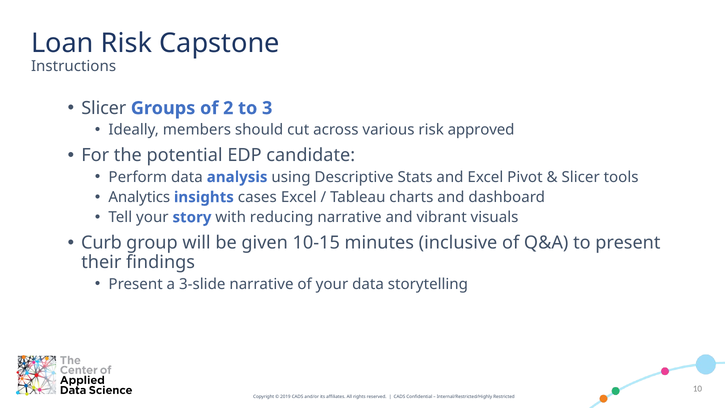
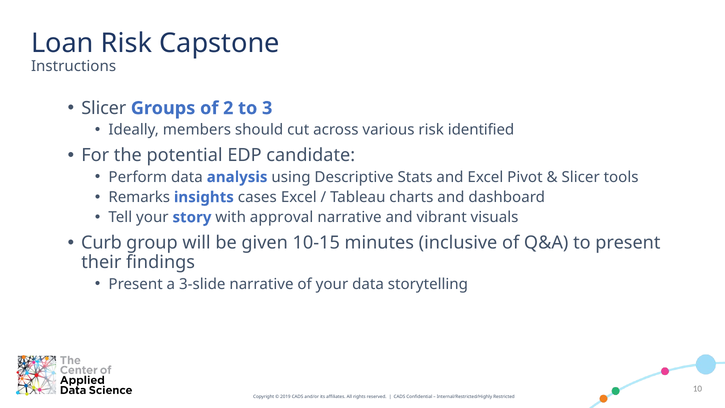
approved: approved -> identified
Analytics: Analytics -> Remarks
reducing: reducing -> approval
